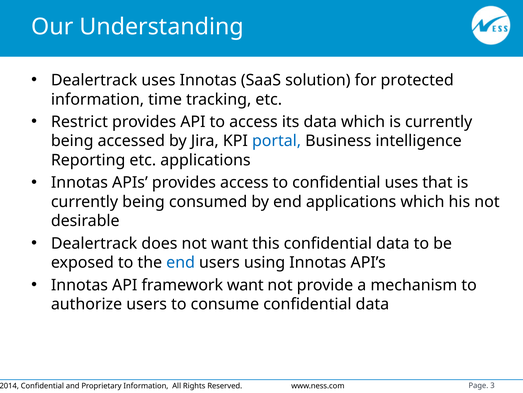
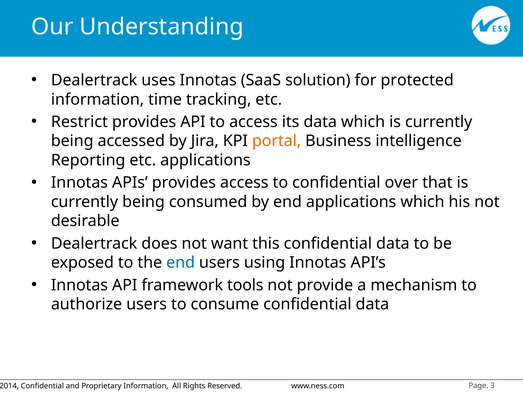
portal colour: blue -> orange
confidential uses: uses -> over
framework want: want -> tools
